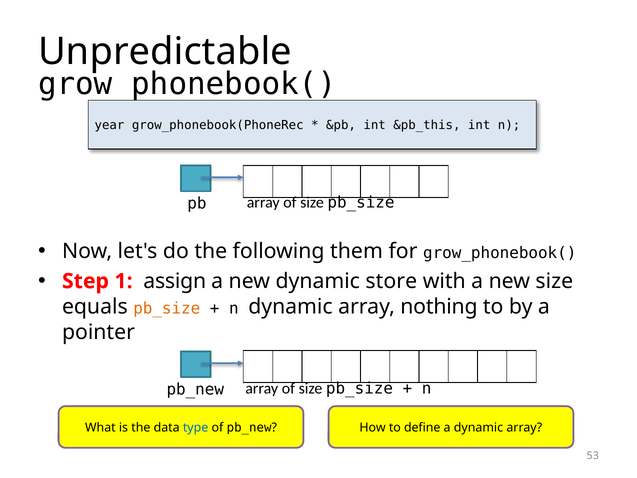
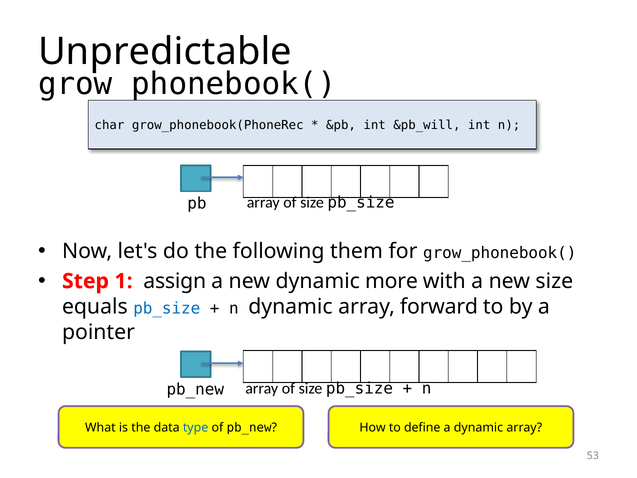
year: year -> char
&pb_this: &pb_this -> &pb_will
store: store -> more
pb_size at (167, 308) colour: orange -> blue
nothing: nothing -> forward
